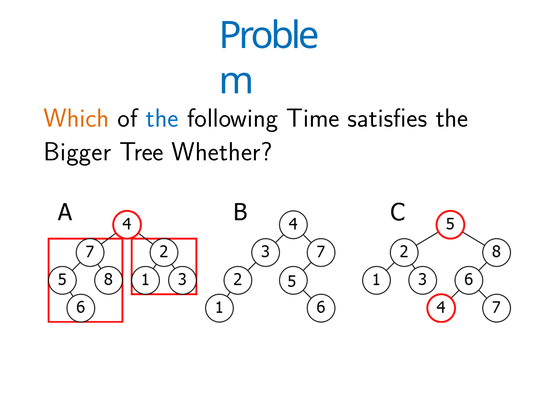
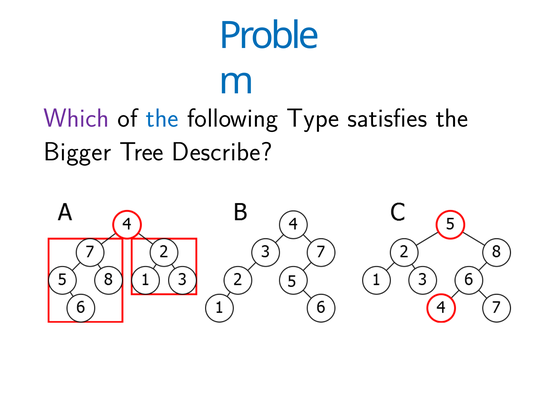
Which colour: orange -> purple
Time: Time -> Type
Whether: Whether -> Describe
